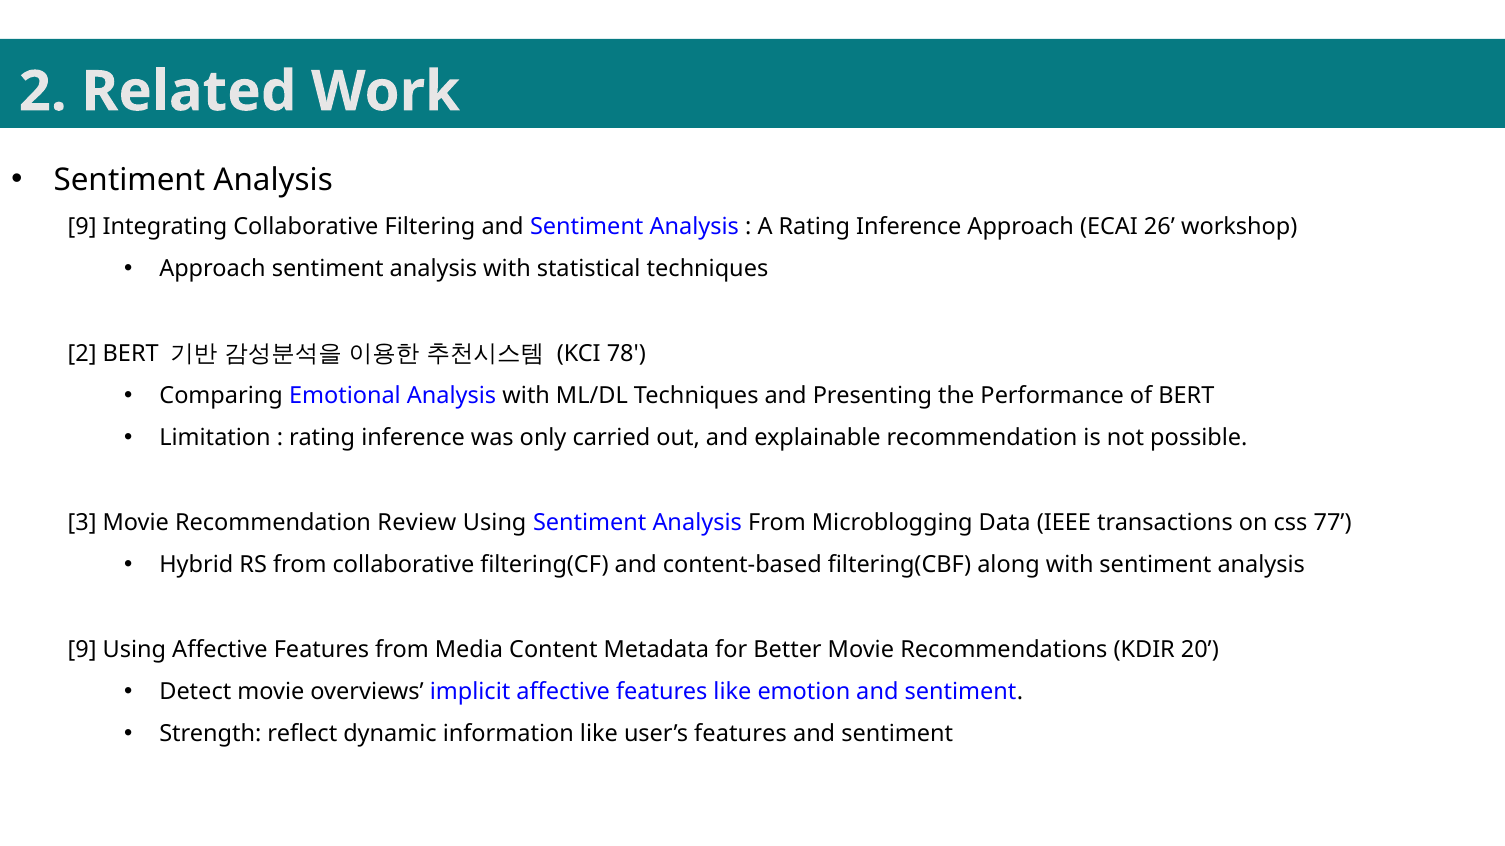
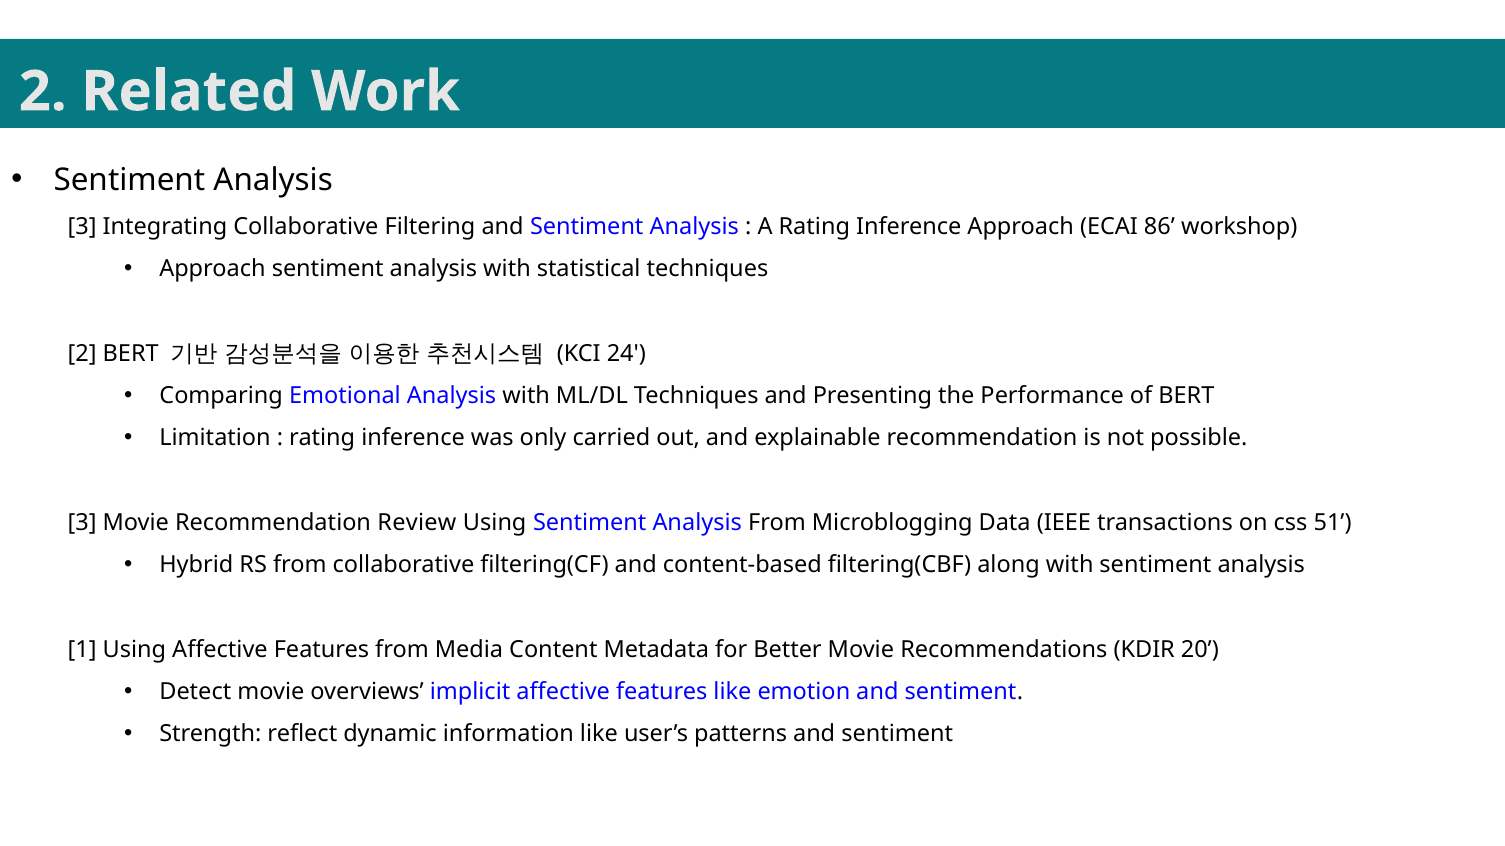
9 at (82, 227): 9 -> 3
26: 26 -> 86
78: 78 -> 24
77: 77 -> 51
9 at (82, 650): 9 -> 1
user’s features: features -> patterns
